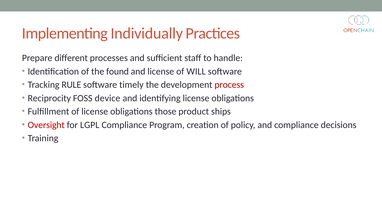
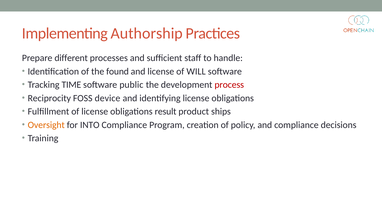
Individually: Individually -> Authorship
RULE: RULE -> TIME
timely: timely -> public
those: those -> result
Oversight colour: red -> orange
LGPL: LGPL -> INTO
